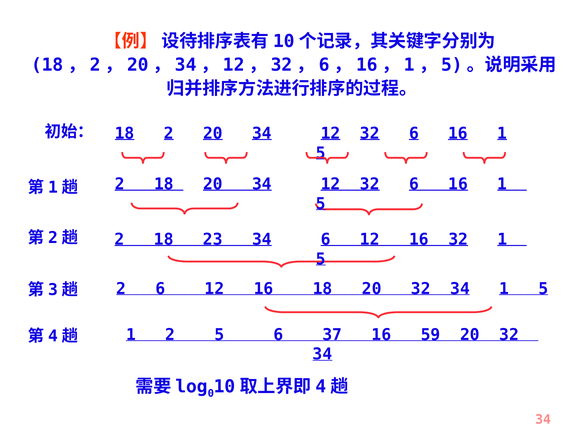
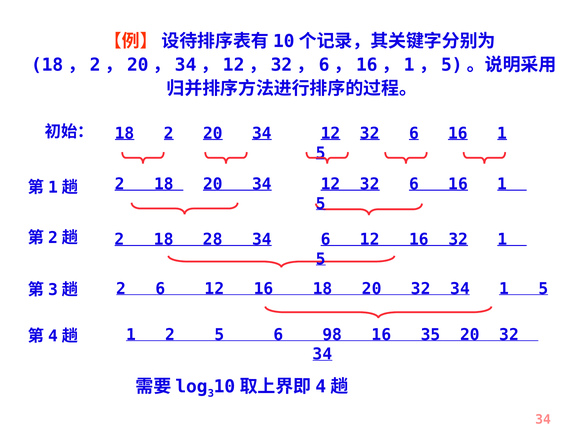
23: 23 -> 28
37: 37 -> 98
59: 59 -> 35
0: 0 -> 3
